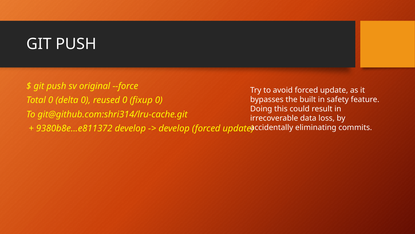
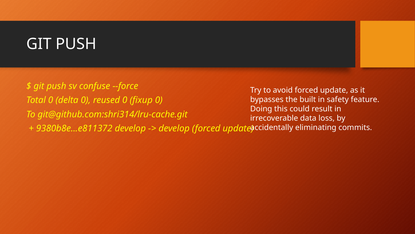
original: original -> confuse
